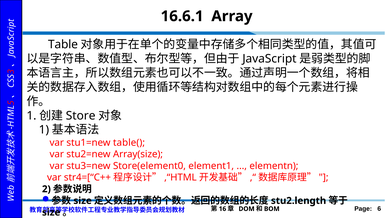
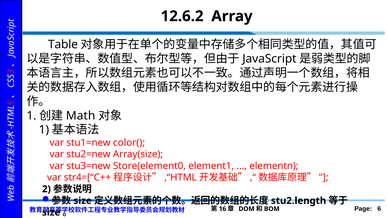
16.6.1: 16.6.1 -> 12.6.2
Store: Store -> Math
table(: table( -> color(
